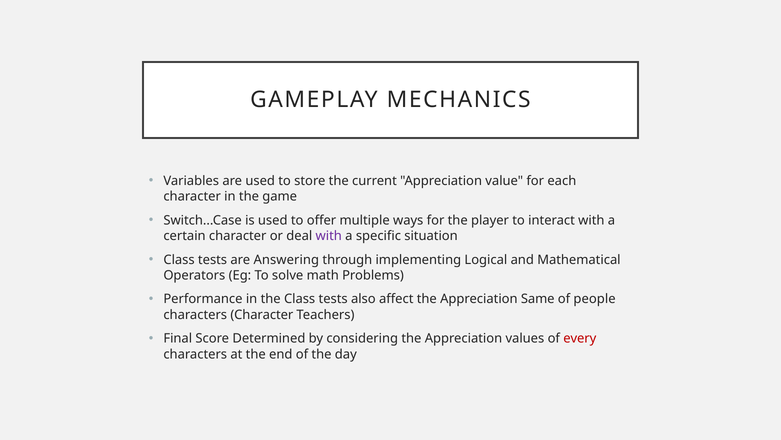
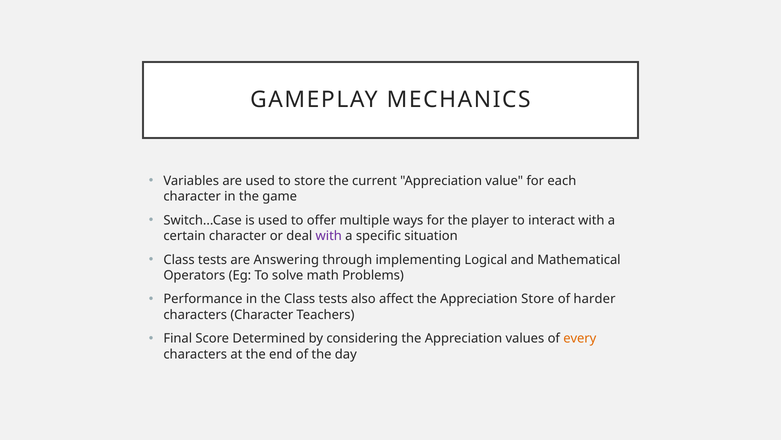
Appreciation Same: Same -> Store
people: people -> harder
every colour: red -> orange
